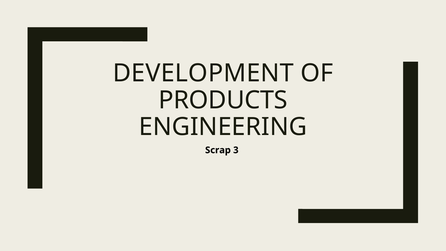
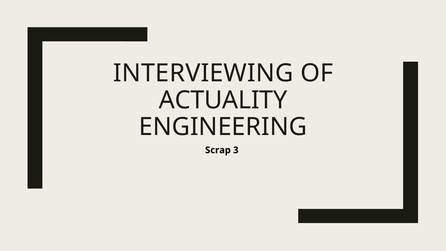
DEVELOPMENT: DEVELOPMENT -> INTERVIEWING
PRODUCTS: PRODUCTS -> ACTUALITY
